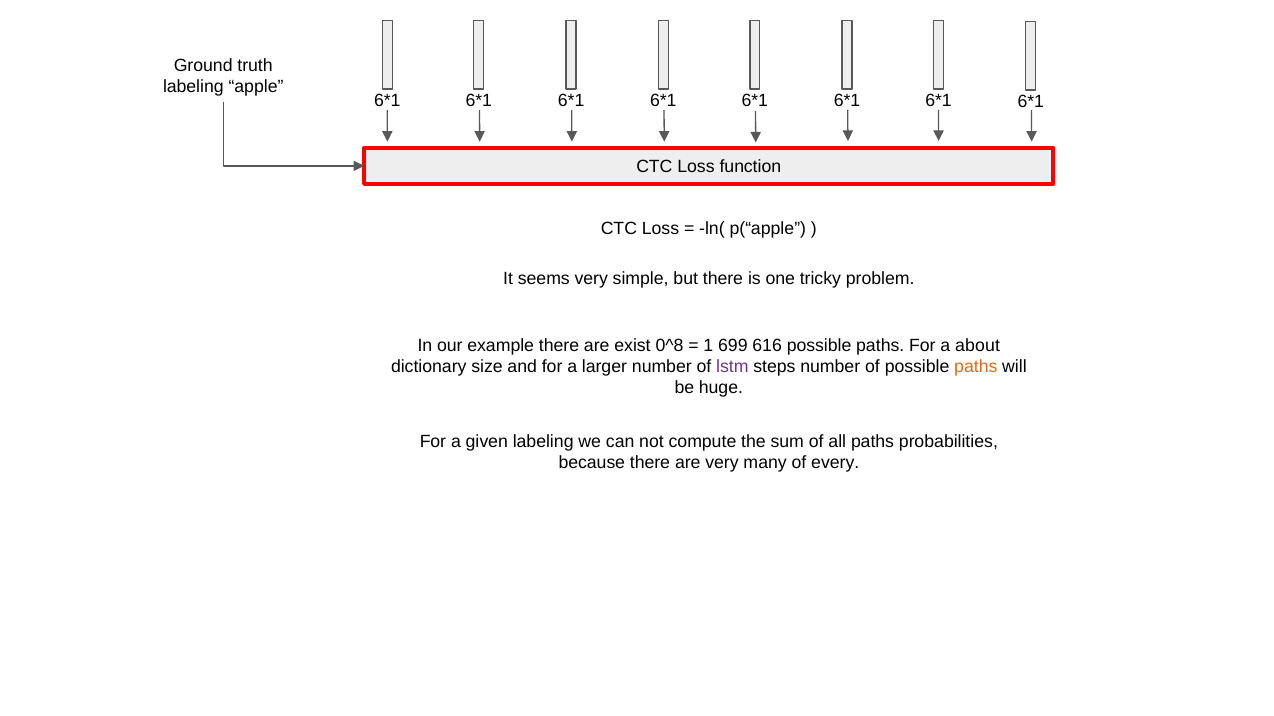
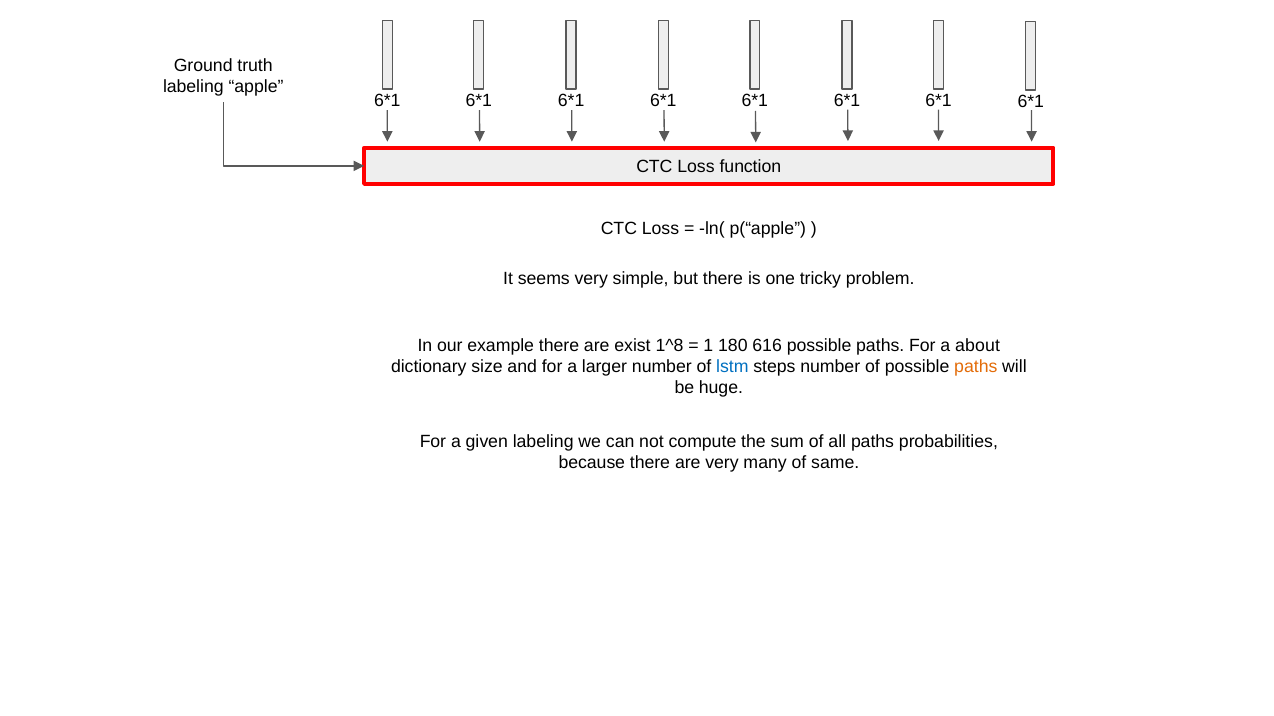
0^8: 0^8 -> 1^8
699: 699 -> 180
lstm colour: purple -> blue
every: every -> same
